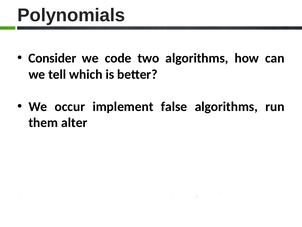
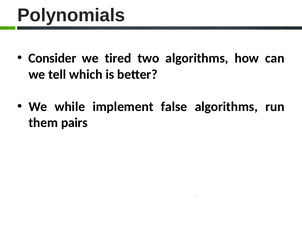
code: code -> tired
occur: occur -> while
alter: alter -> pairs
